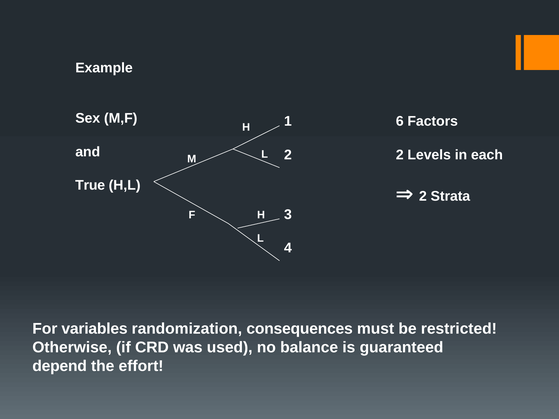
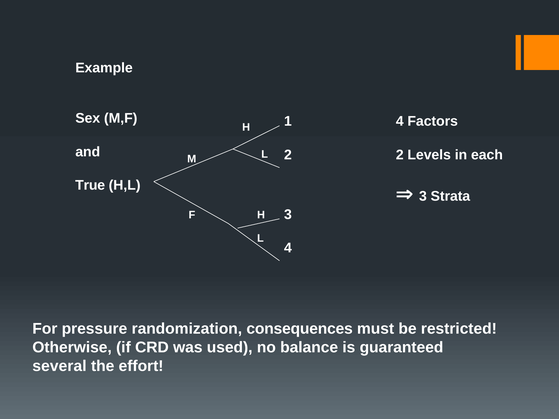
1 6: 6 -> 4
2 at (423, 196): 2 -> 3
variables: variables -> pressure
depend: depend -> several
